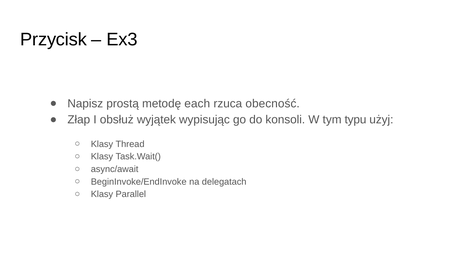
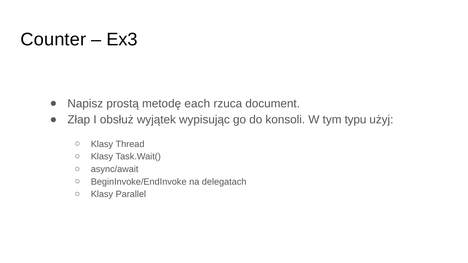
Przycisk: Przycisk -> Counter
obecność: obecność -> document
